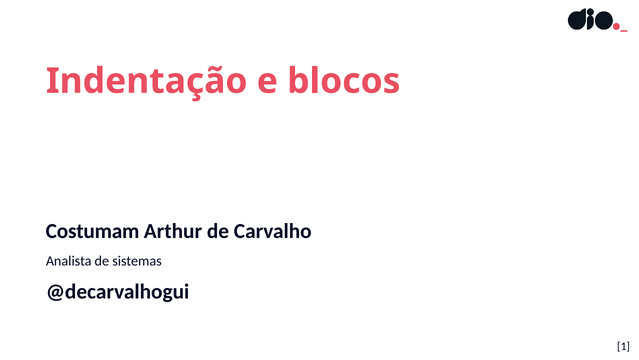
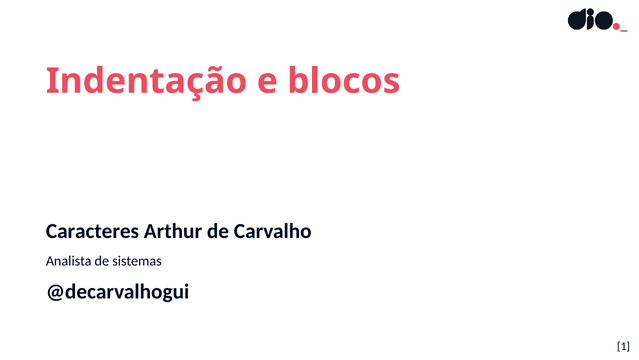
Costumam: Costumam -> Caracteres
